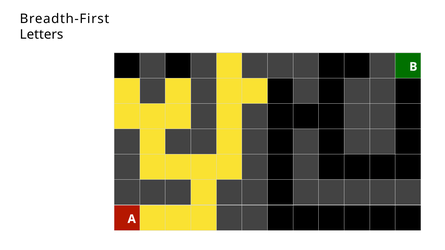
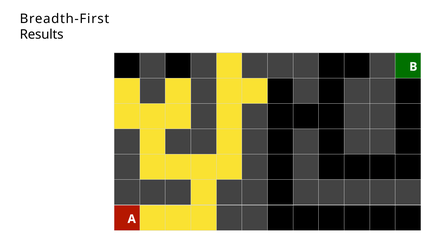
Letters: Letters -> Results
